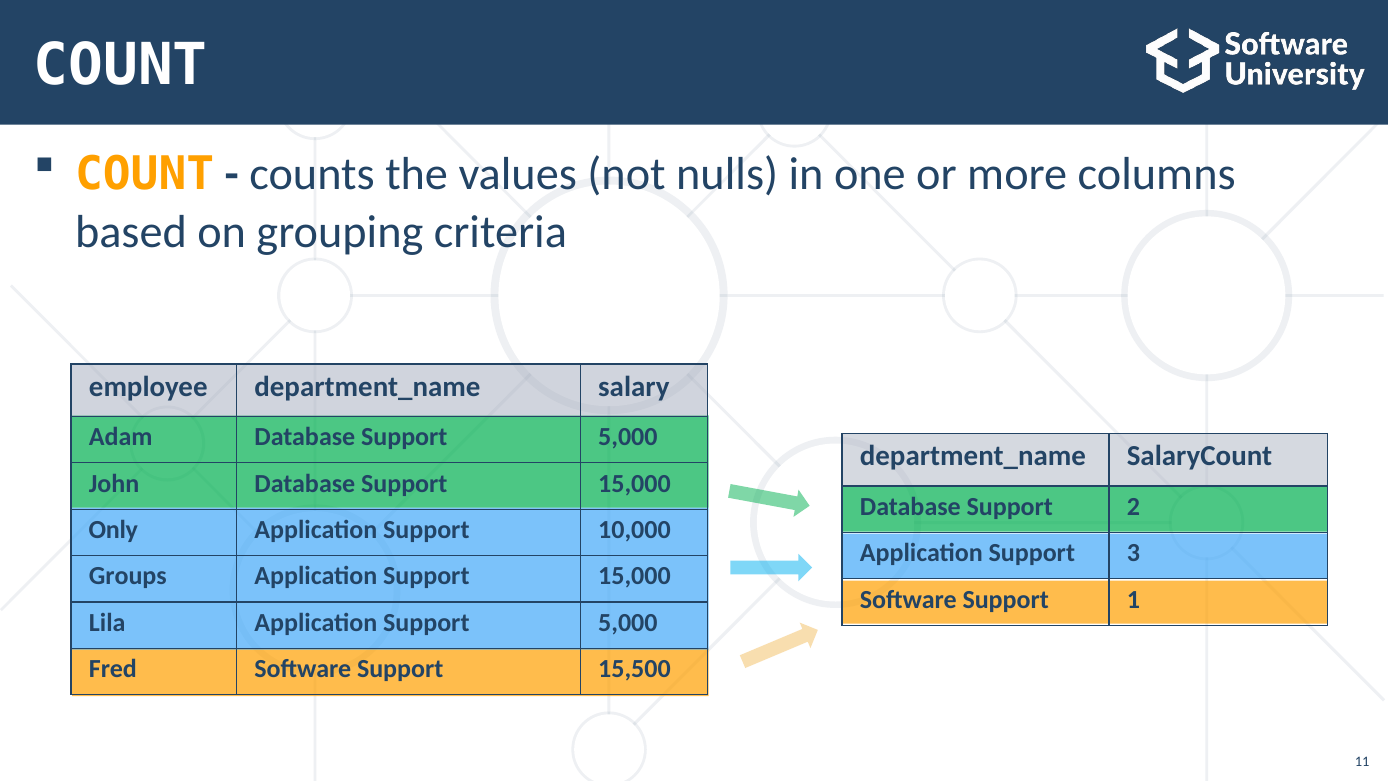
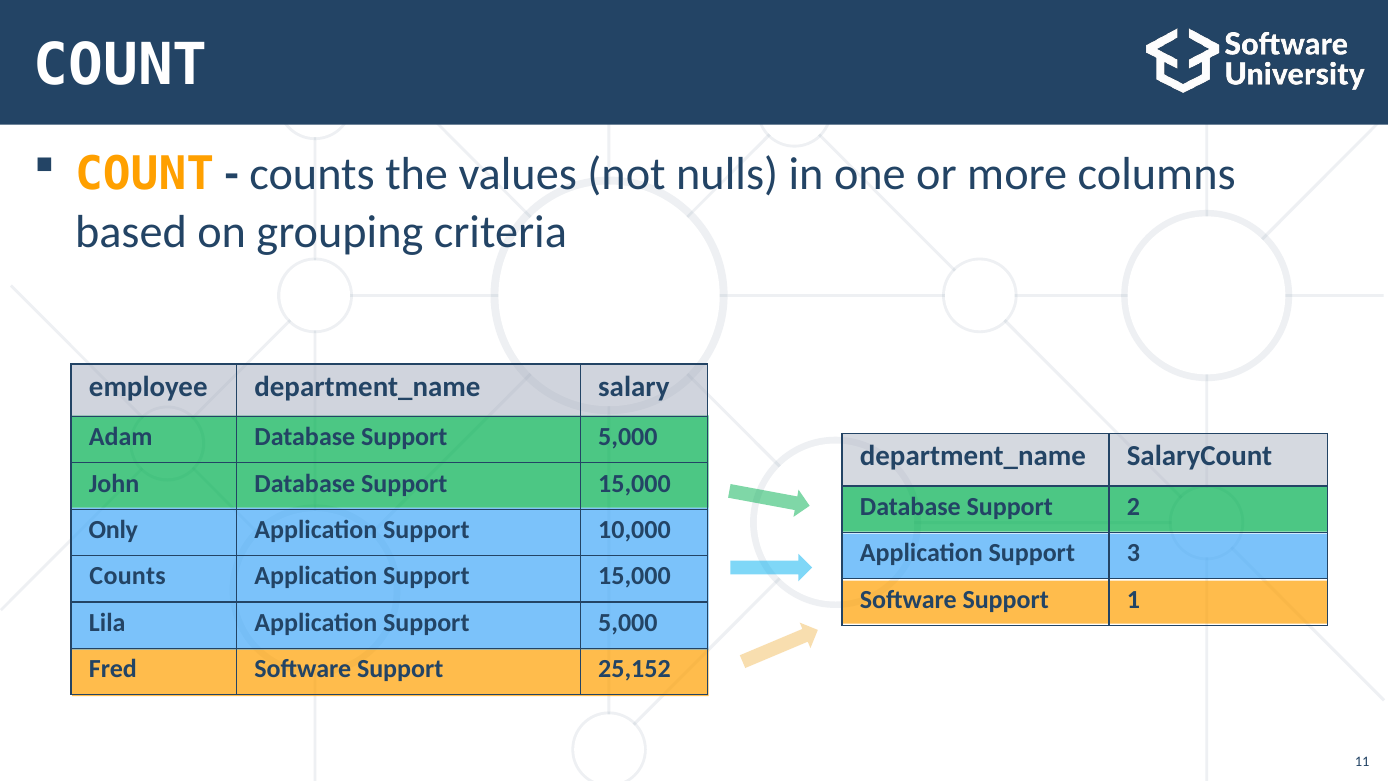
Groups at (128, 576): Groups -> Counts
15,500: 15,500 -> 25,152
